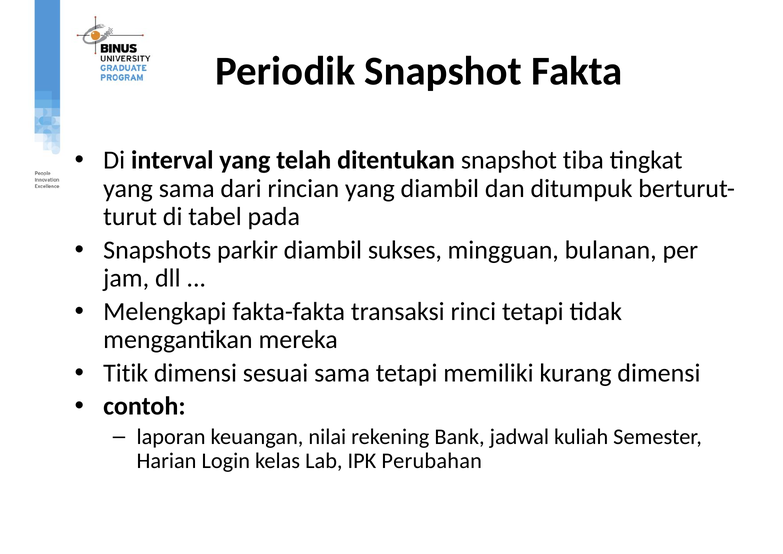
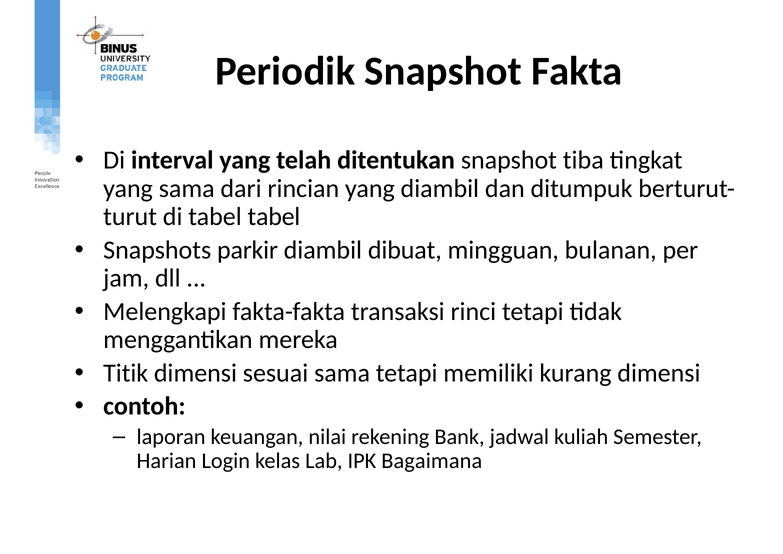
tabel pada: pada -> tabel
sukses: sukses -> dibuat
Perubahan: Perubahan -> Bagaimana
